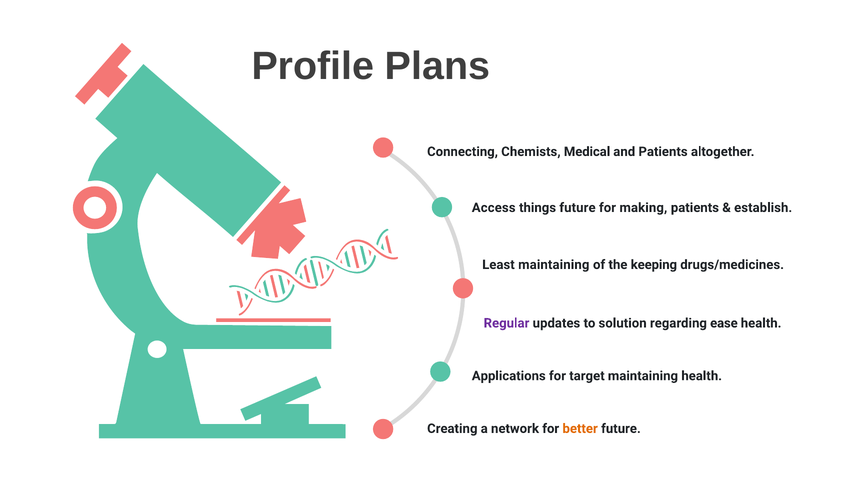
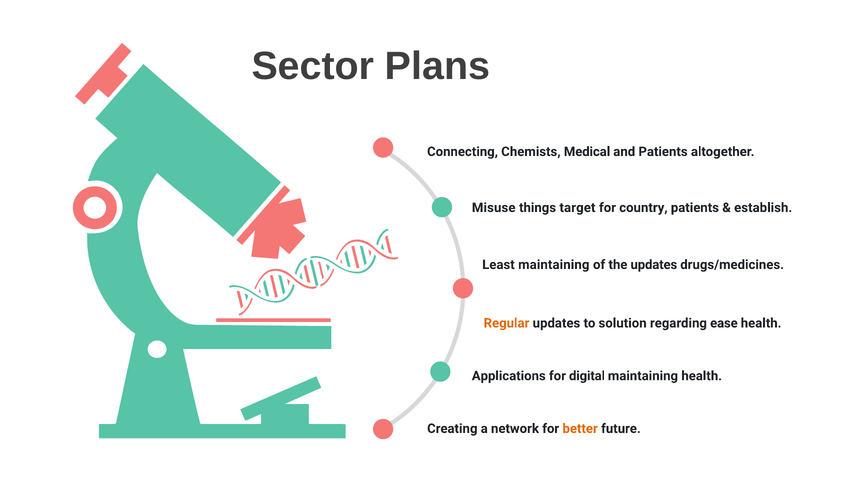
Profile: Profile -> Sector
Access: Access -> Misuse
things future: future -> target
making: making -> country
the keeping: keeping -> updates
Regular colour: purple -> orange
target: target -> digital
